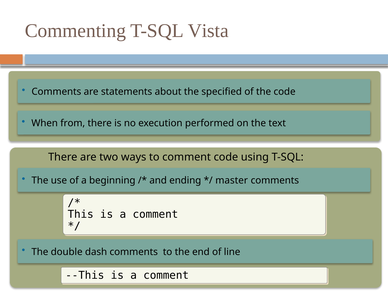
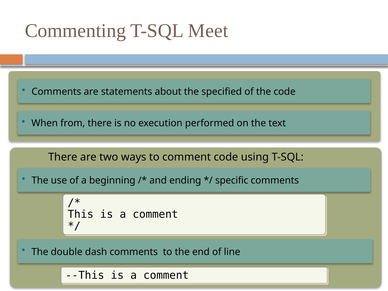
Vista: Vista -> Meet
master: master -> specific
